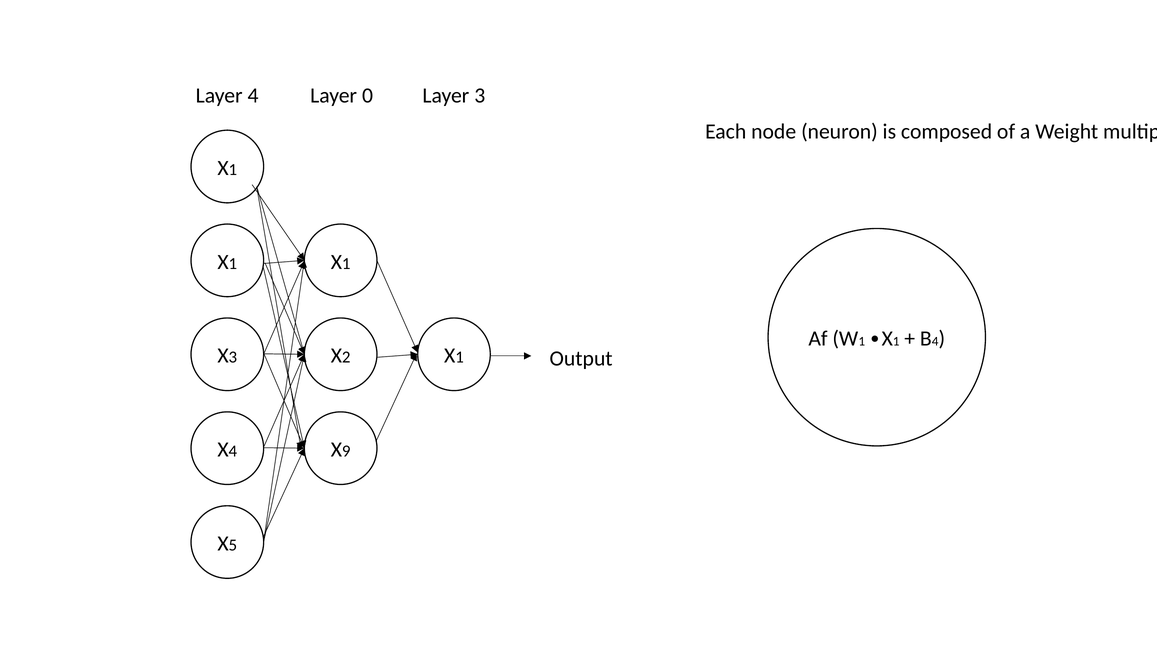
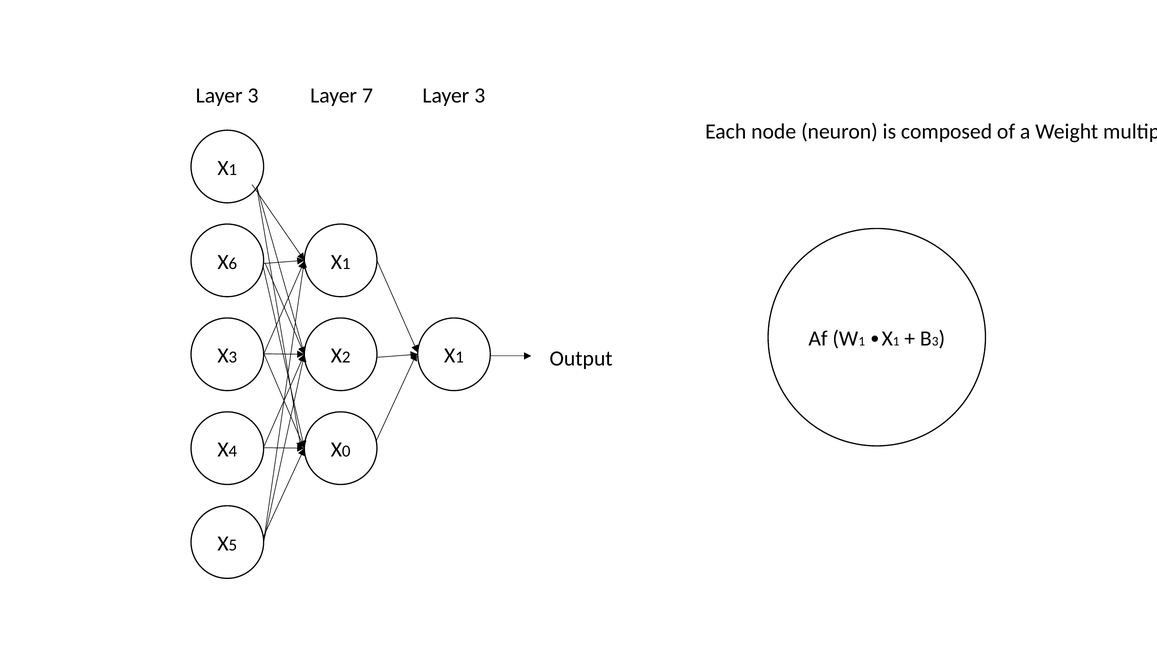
4 at (253, 95): 4 -> 3
0: 0 -> 7
1 at (233, 263): 1 -> 6
4 at (935, 341): 4 -> 3
9: 9 -> 0
